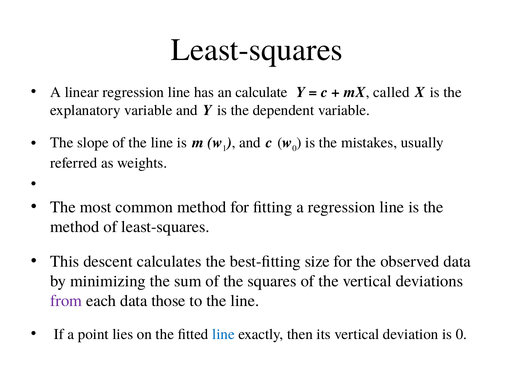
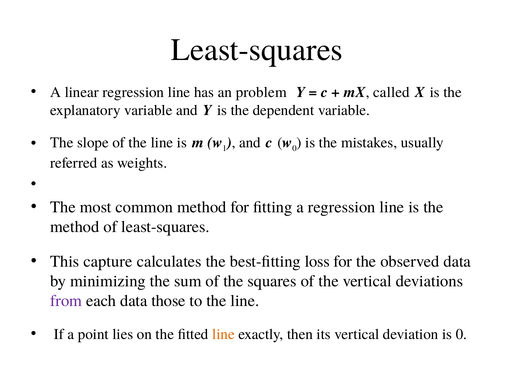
calculate: calculate -> problem
descent: descent -> capture
size: size -> loss
line at (223, 334) colour: blue -> orange
